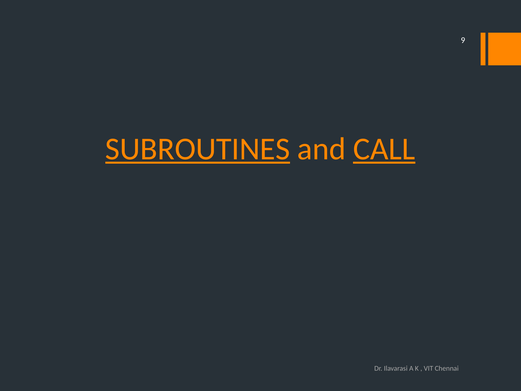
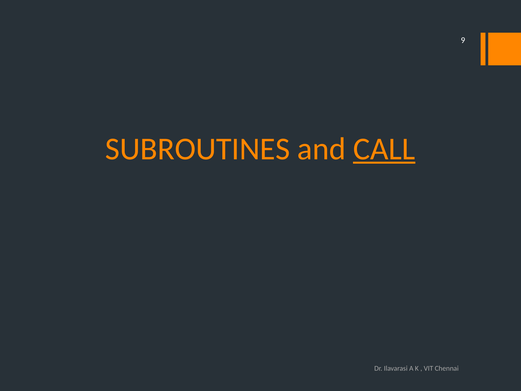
SUBROUTINES underline: present -> none
